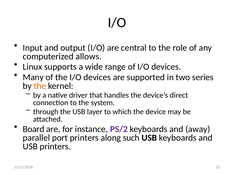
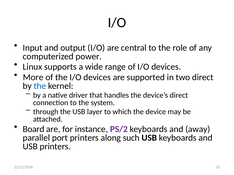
allows: allows -> power
Many: Many -> More
two series: series -> direct
the at (40, 86) colour: orange -> blue
